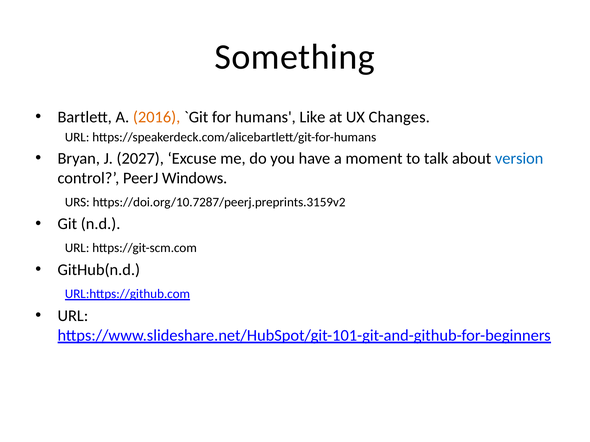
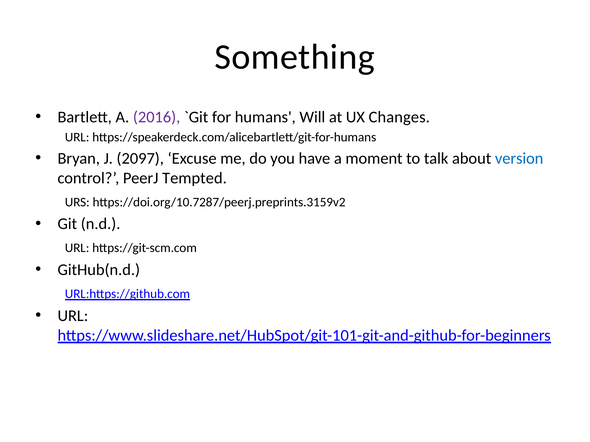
2016 colour: orange -> purple
Like: Like -> Will
2027: 2027 -> 2097
Windows: Windows -> Tempted
